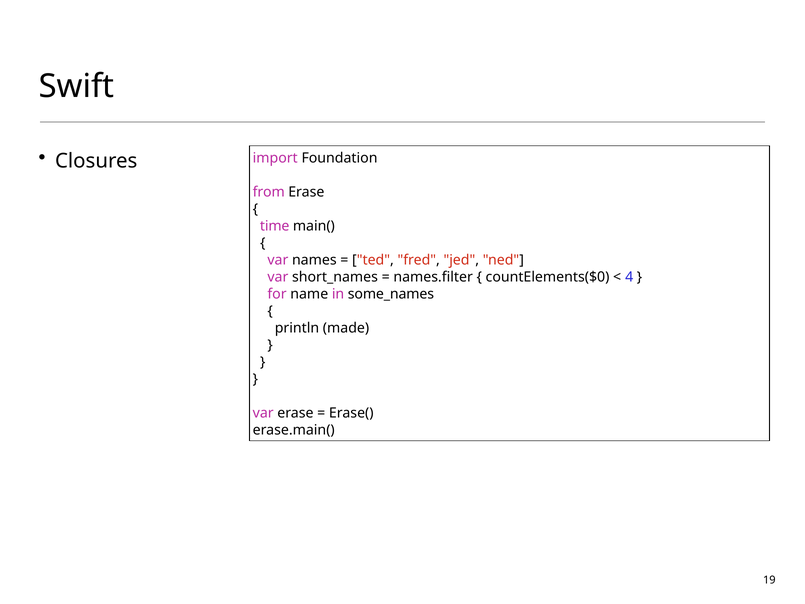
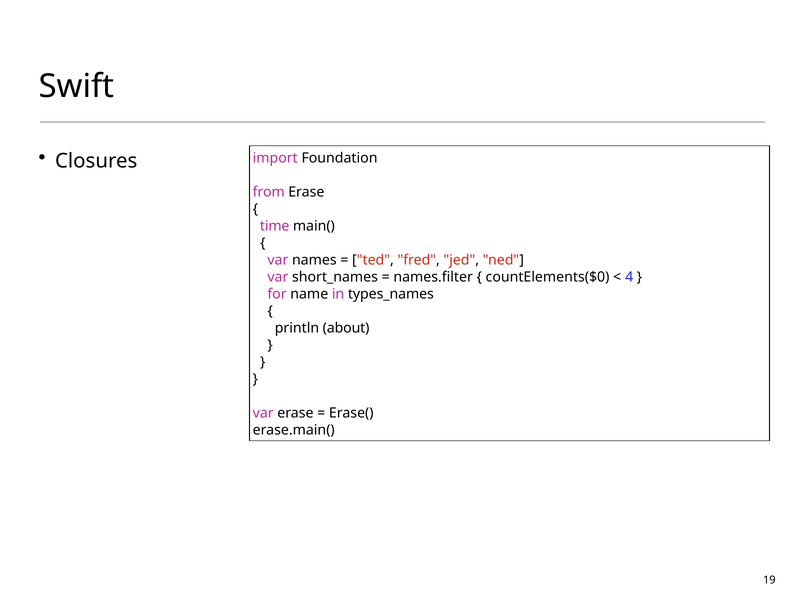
some_names: some_names -> types_names
made: made -> about
